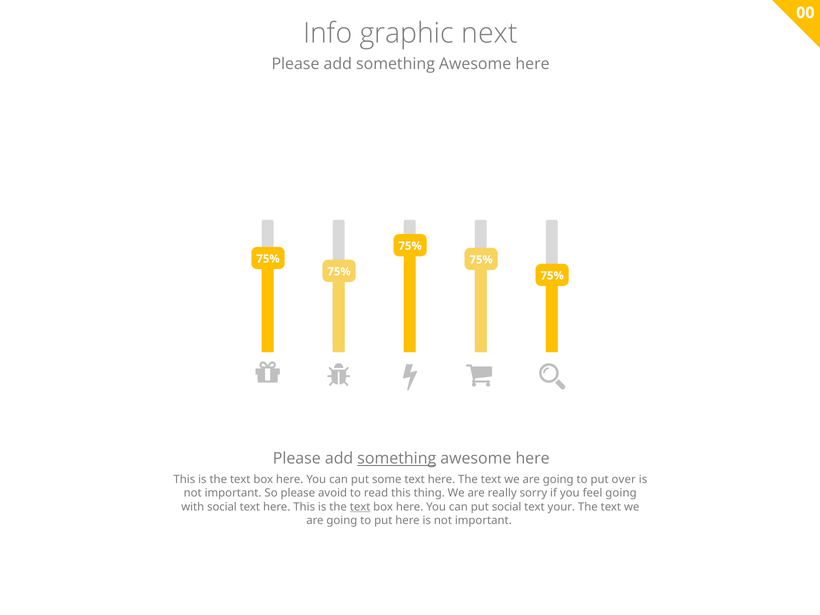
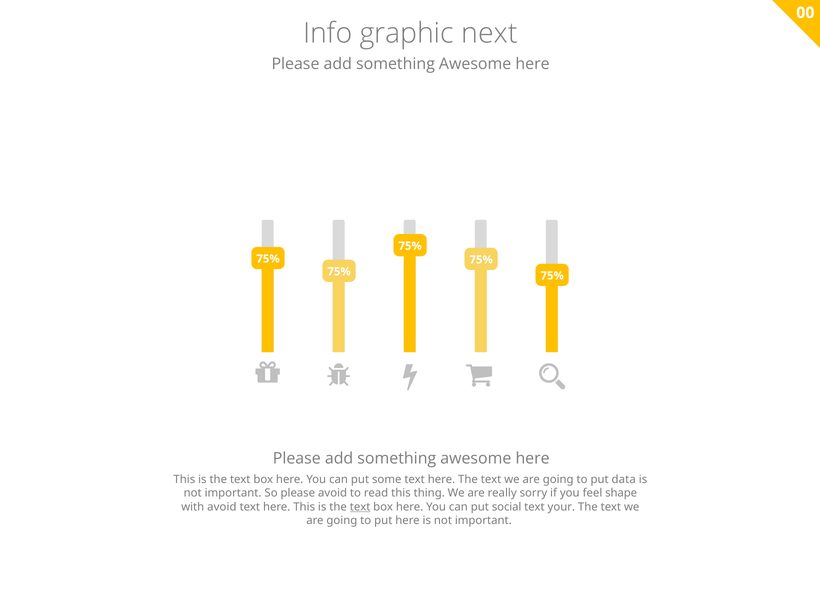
something at (397, 459) underline: present -> none
over: over -> data
feel going: going -> shape
with social: social -> avoid
